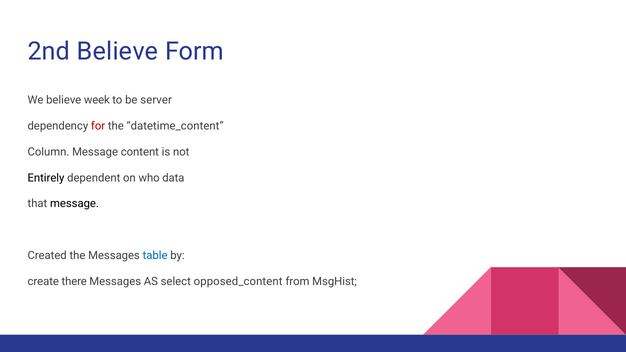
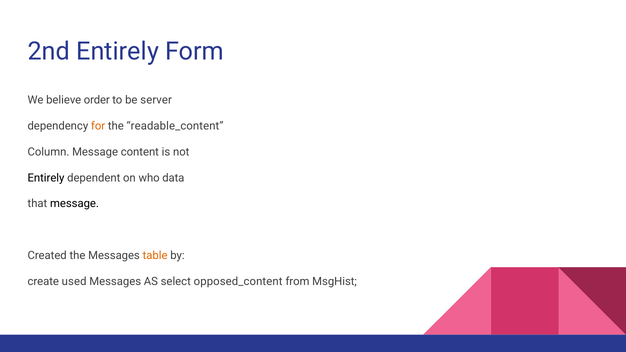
2nd Believe: Believe -> Entirely
week: week -> order
for colour: red -> orange
datetime_content: datetime_content -> readable_content
table colour: blue -> orange
there: there -> used
